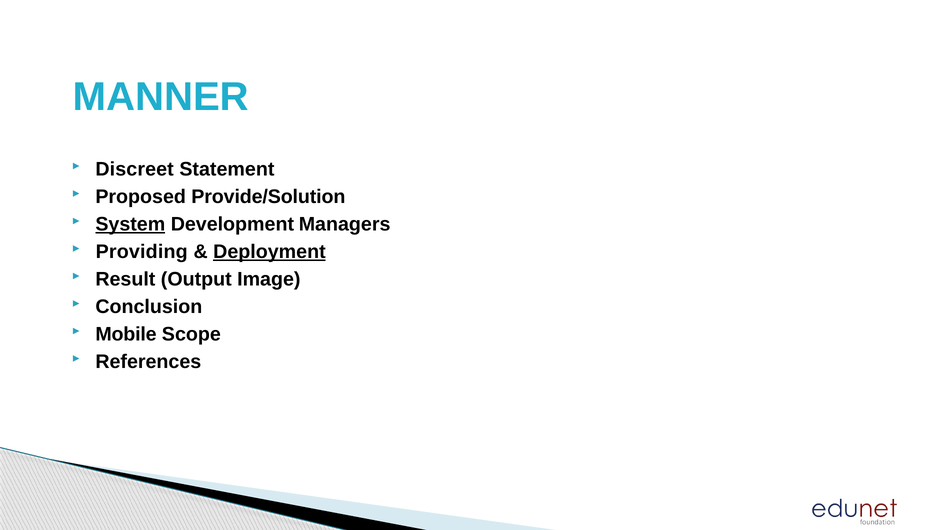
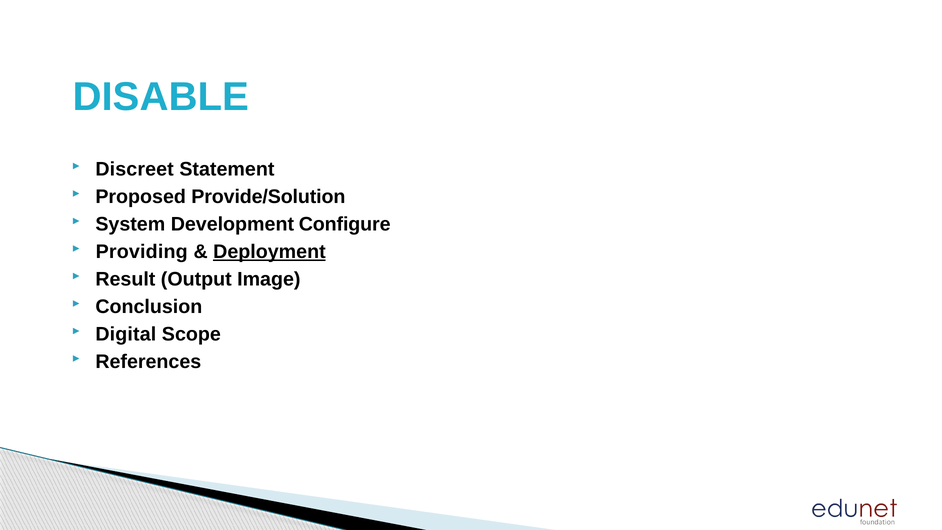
MANNER: MANNER -> DISABLE
System underline: present -> none
Managers: Managers -> Configure
Mobile: Mobile -> Digital
